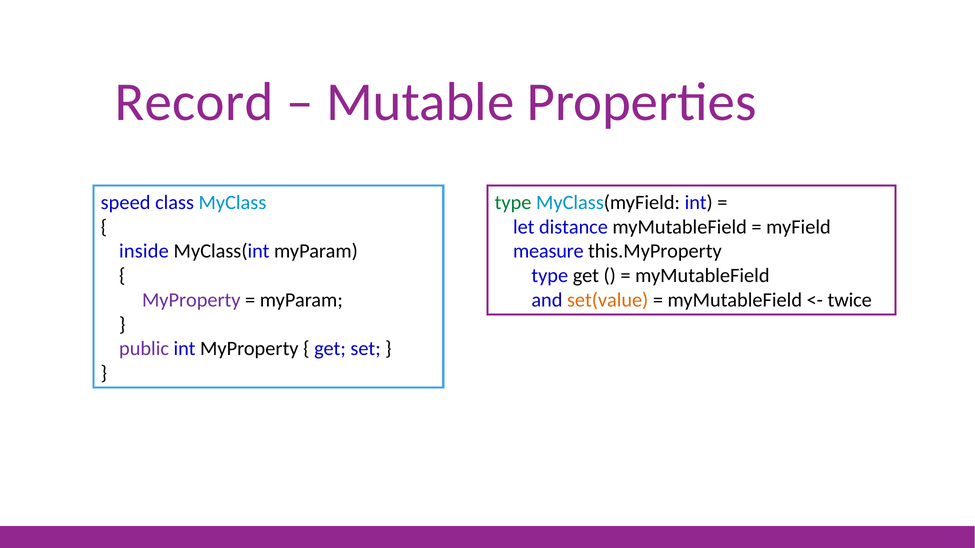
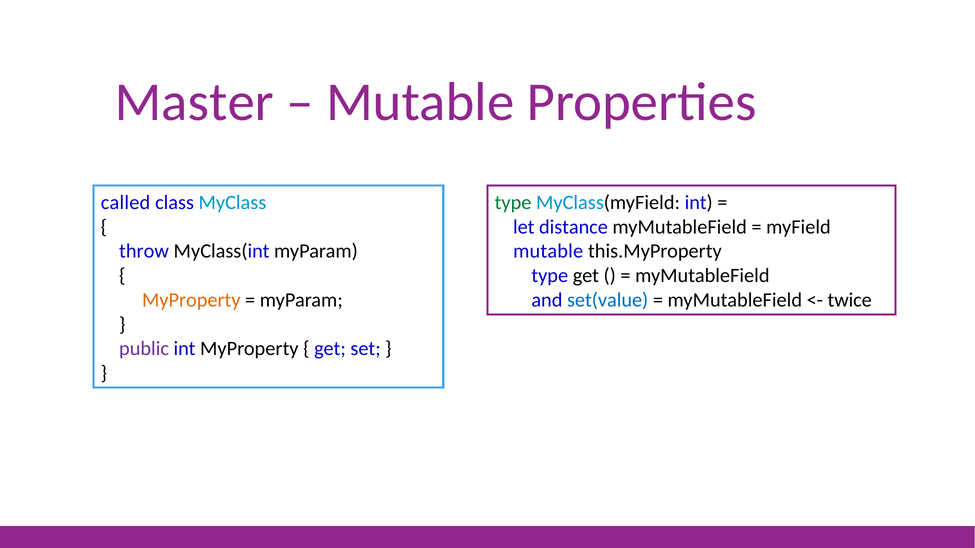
Record: Record -> Master
speed: speed -> called
inside: inside -> throw
measure at (548, 251): measure -> mutable
MyProperty at (191, 300) colour: purple -> orange
set(value colour: orange -> blue
